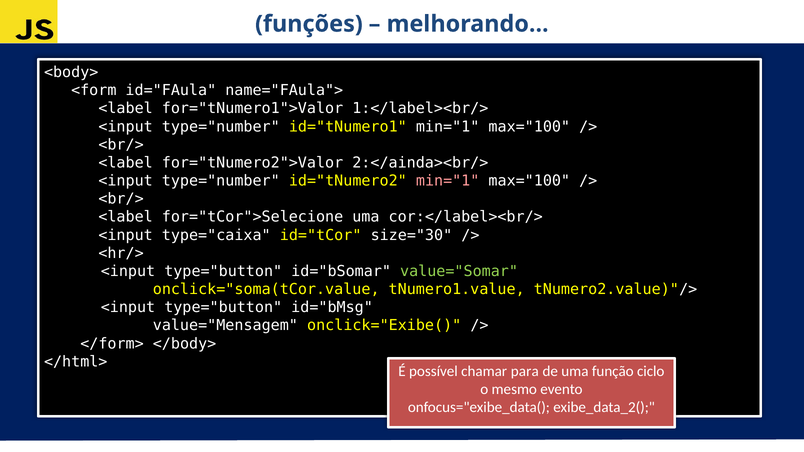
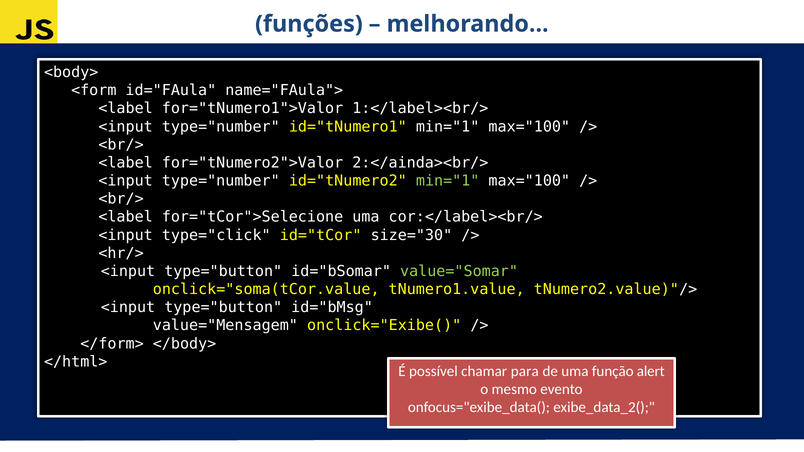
min="1 at (448, 181) colour: pink -> light green
type="caixa: type="caixa -> type="click
ciclo: ciclo -> alert
